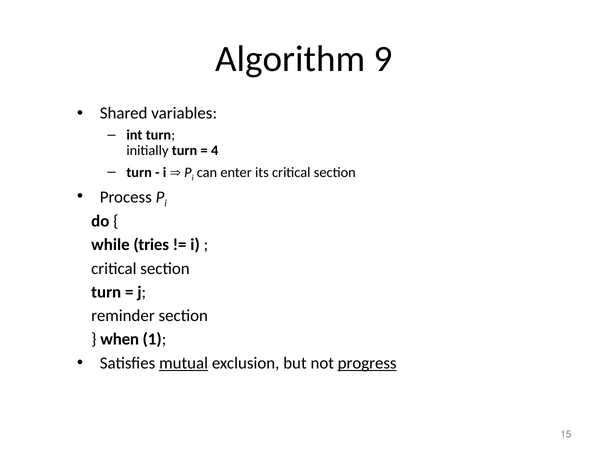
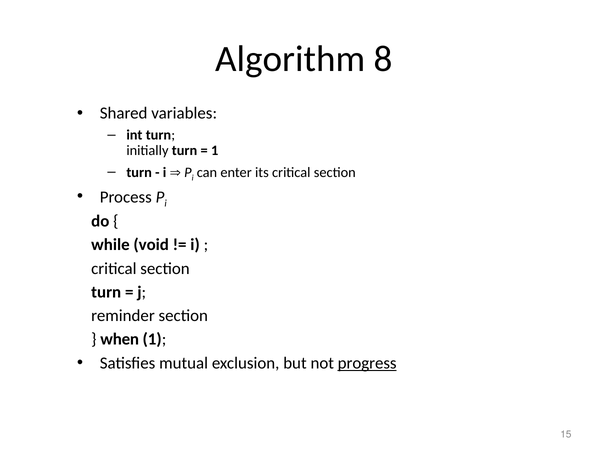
9: 9 -> 8
4 at (215, 151): 4 -> 1
tries: tries -> void
mutual underline: present -> none
